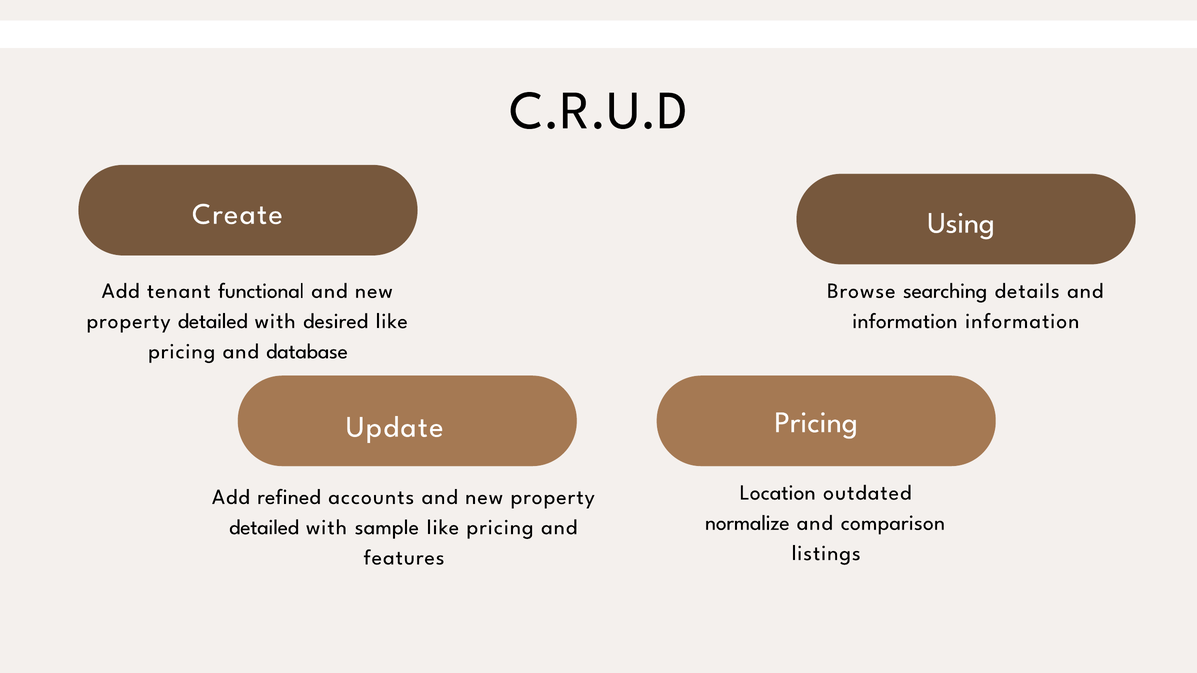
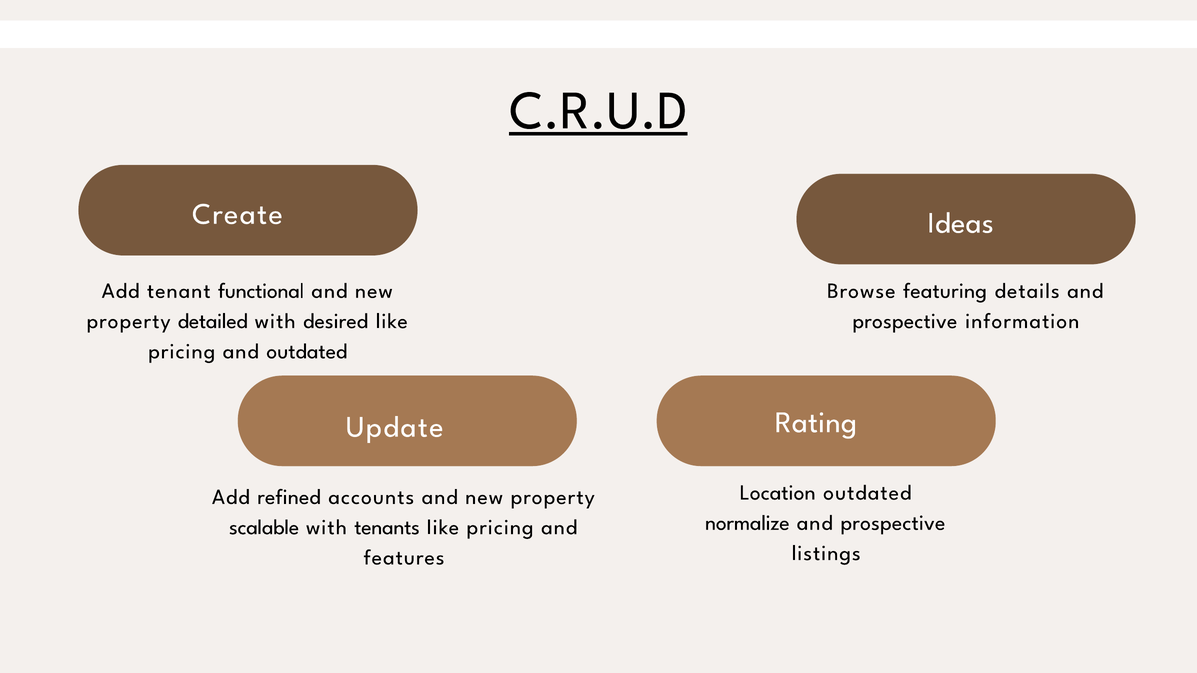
C.R.U.D underline: none -> present
Using: Using -> Ideas
searching: searching -> featuring
information at (905, 321): information -> prospective
and database: database -> outdated
Update Pricing: Pricing -> Rating
comparison at (893, 523): comparison -> prospective
detailed at (264, 527): detailed -> scalable
sample: sample -> tenants
